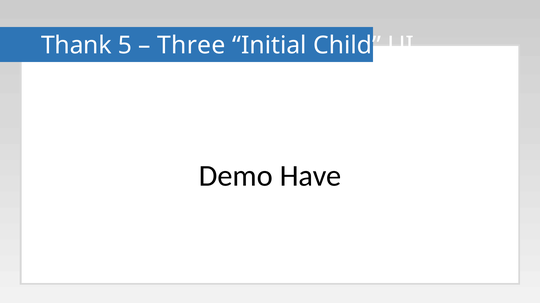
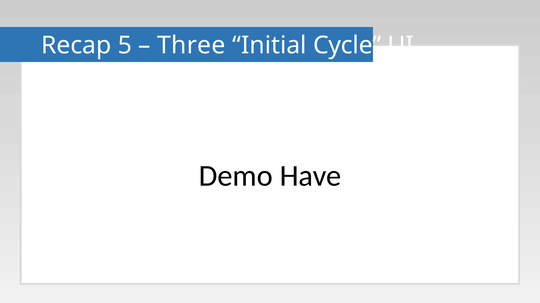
Thank: Thank -> Recap
Child: Child -> Cycle
